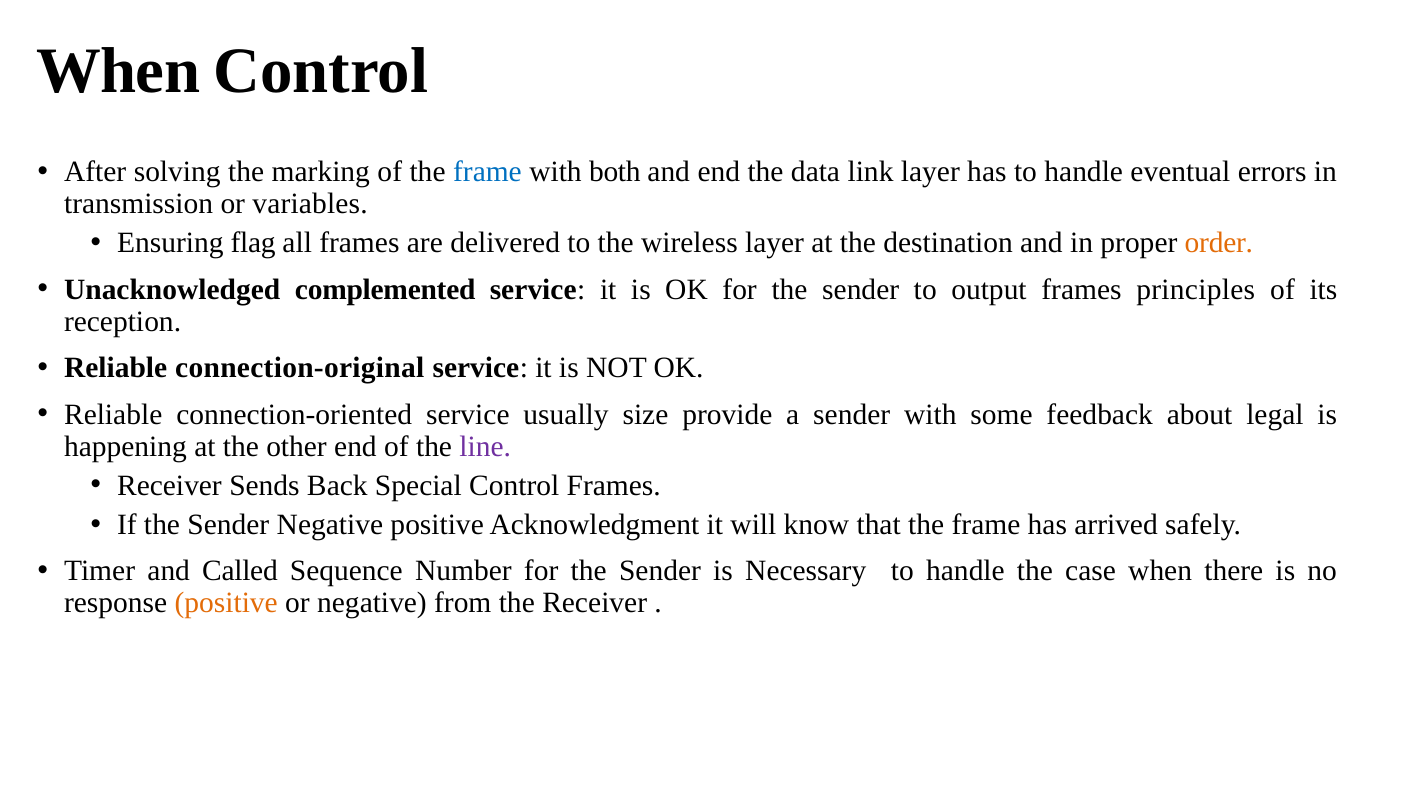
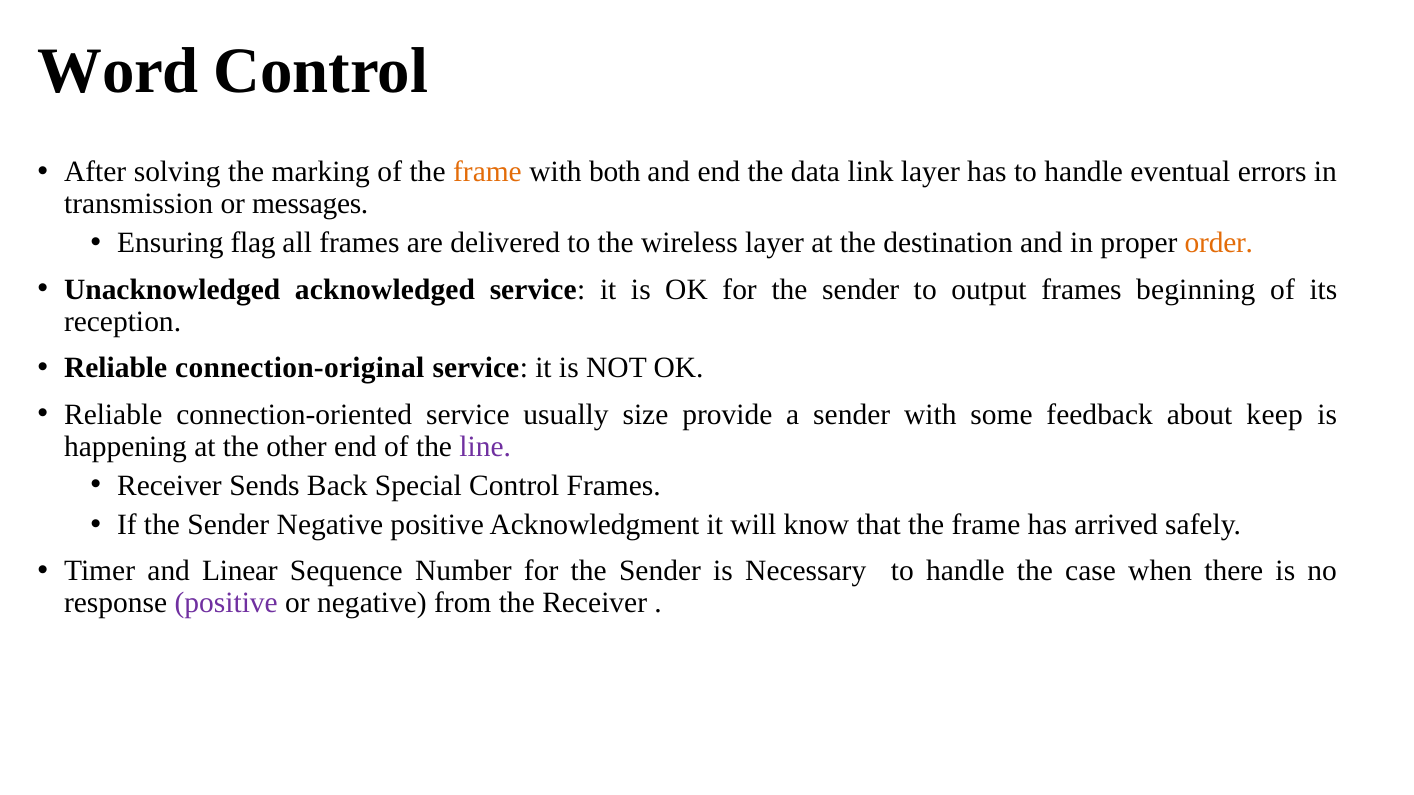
When at (118, 72): When -> Word
frame at (487, 172) colour: blue -> orange
variables: variables -> messages
complemented: complemented -> acknowledged
principles: principles -> beginning
legal: legal -> keep
Called: Called -> Linear
positive at (226, 603) colour: orange -> purple
